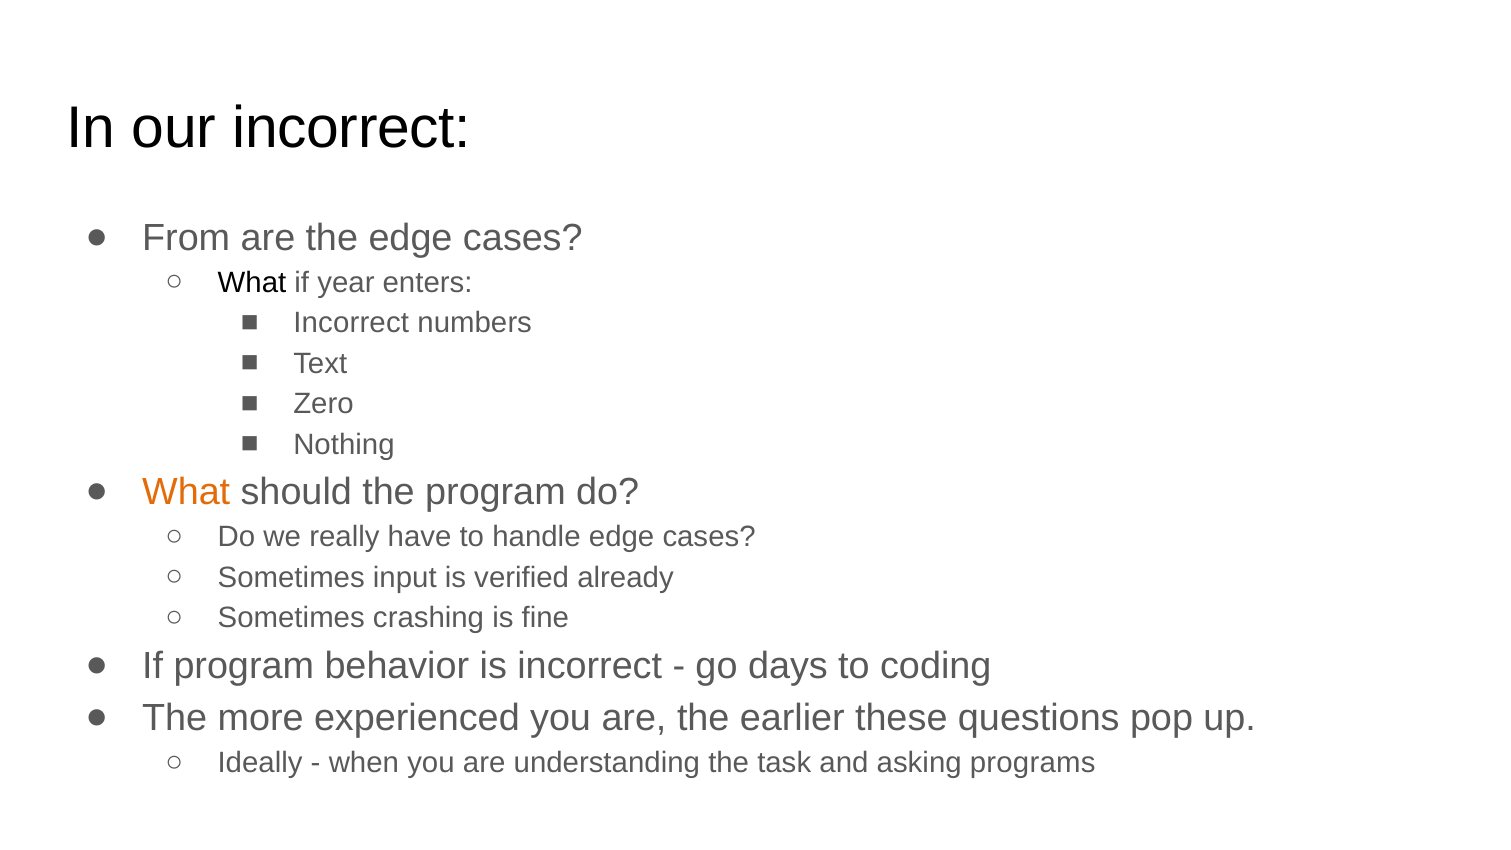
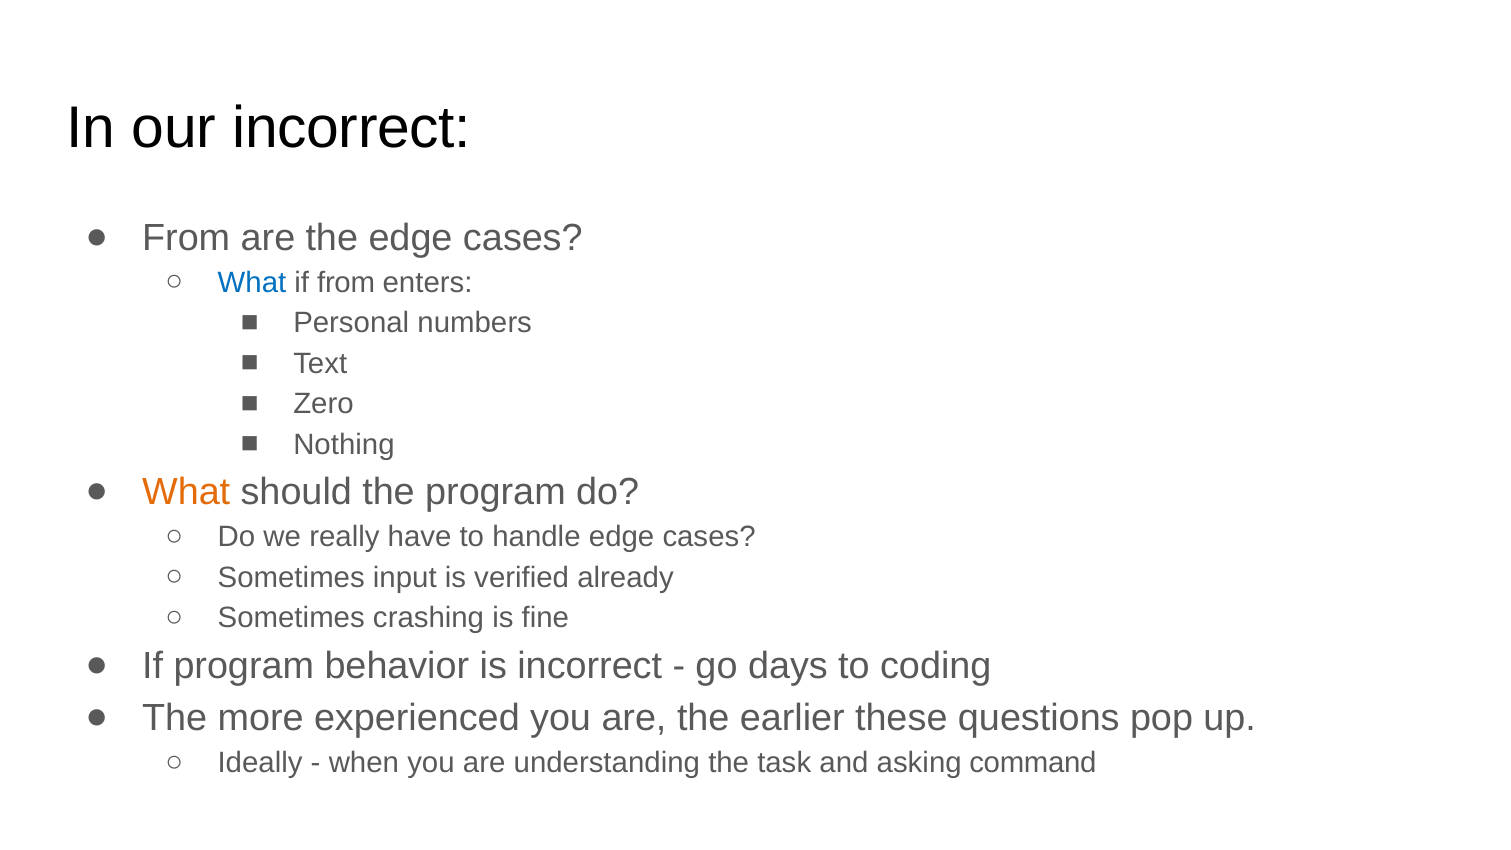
What at (252, 283) colour: black -> blue
if year: year -> from
Incorrect at (351, 323): Incorrect -> Personal
programs: programs -> command
